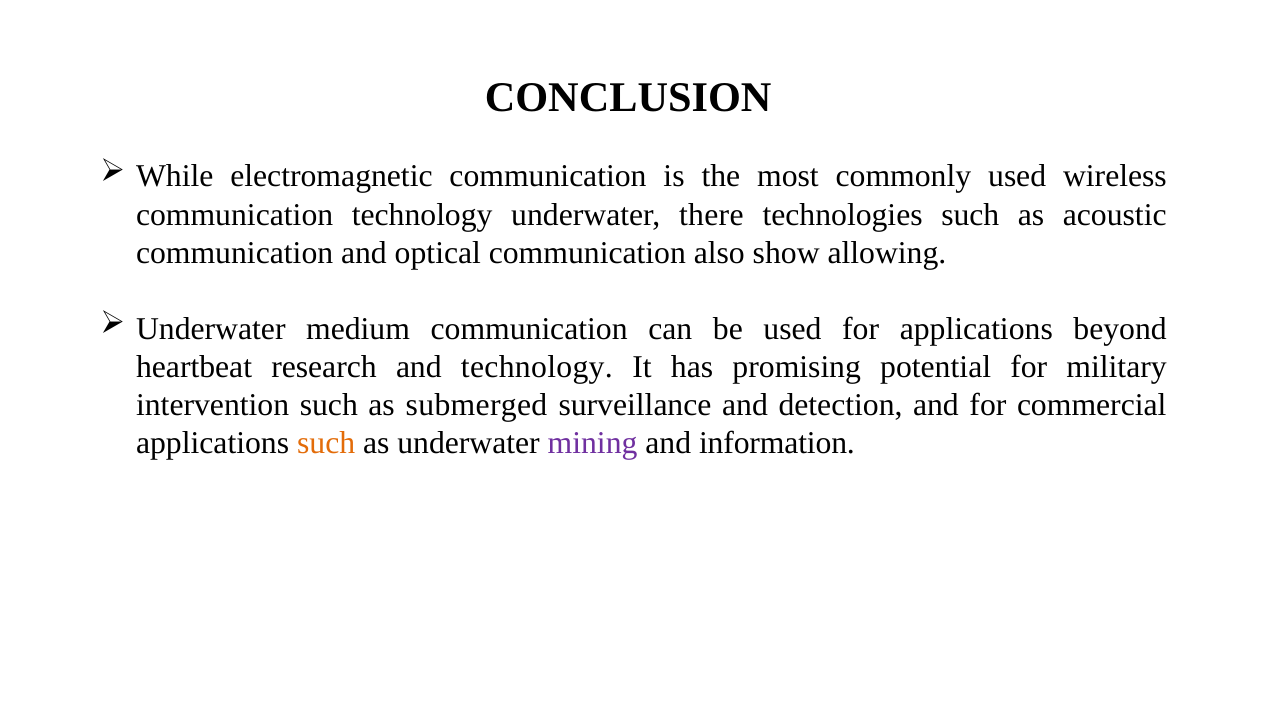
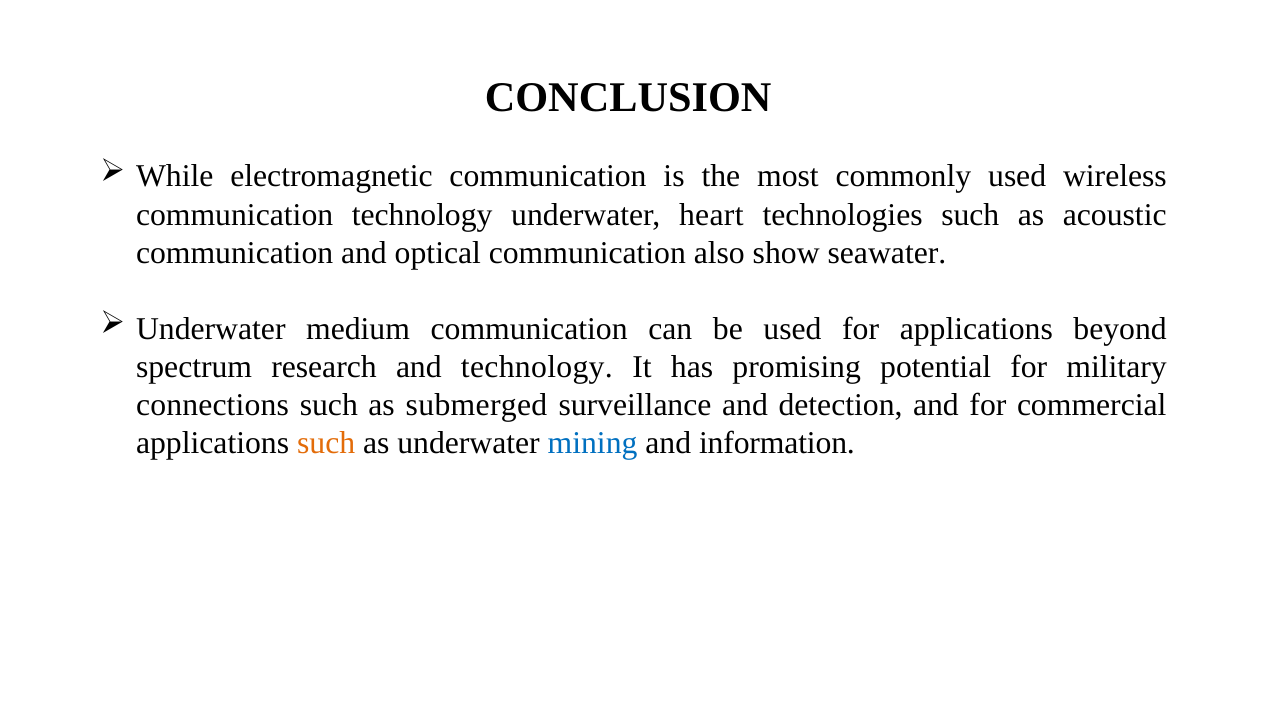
there: there -> heart
allowing: allowing -> seawater
heartbeat: heartbeat -> spectrum
intervention: intervention -> connections
mining colour: purple -> blue
